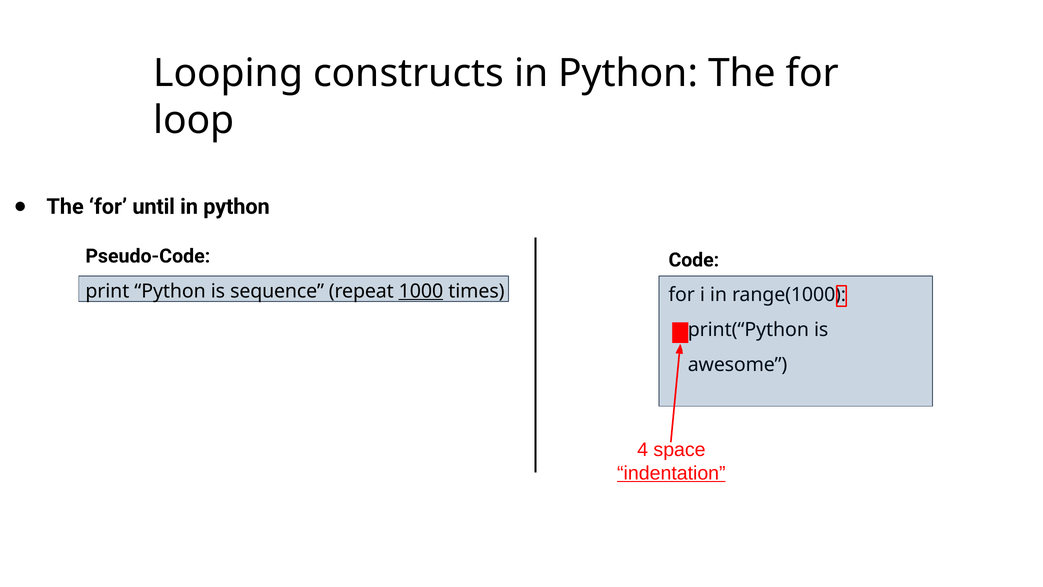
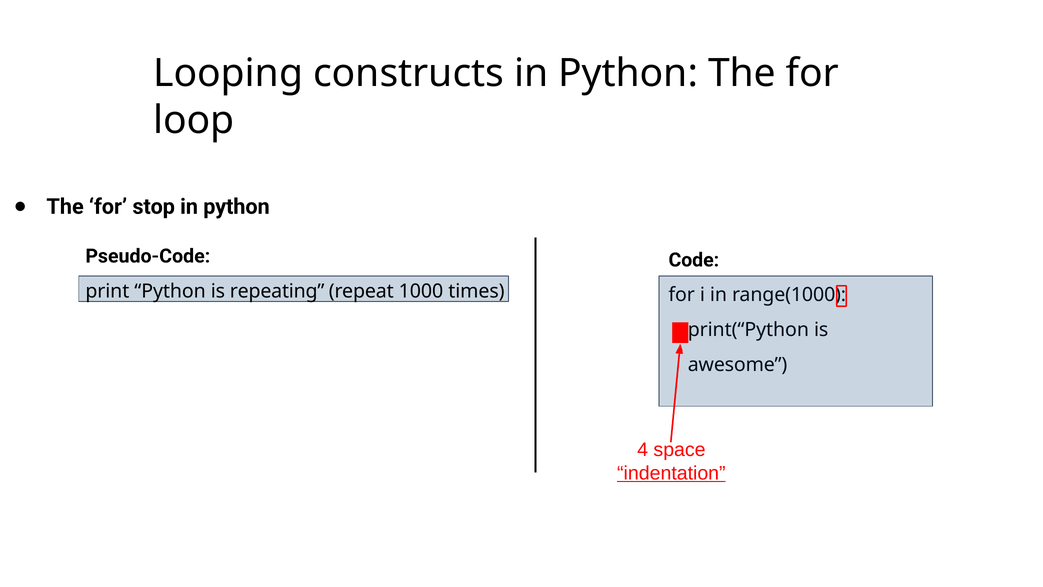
until: until -> stop
sequence: sequence -> repeating
1000 underline: present -> none
